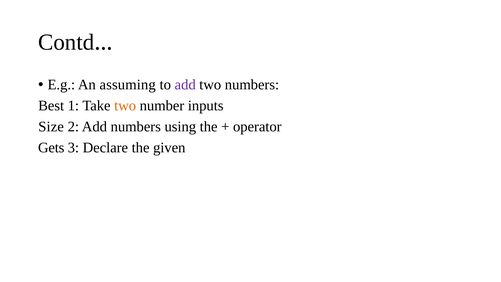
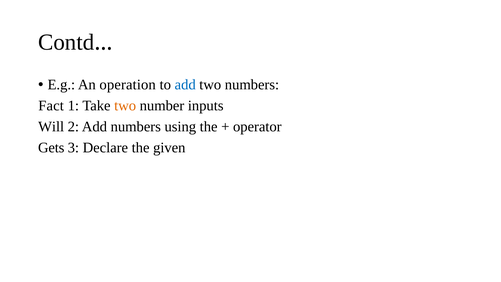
assuming: assuming -> operation
add at (185, 85) colour: purple -> blue
Best: Best -> Fact
Size: Size -> Will
